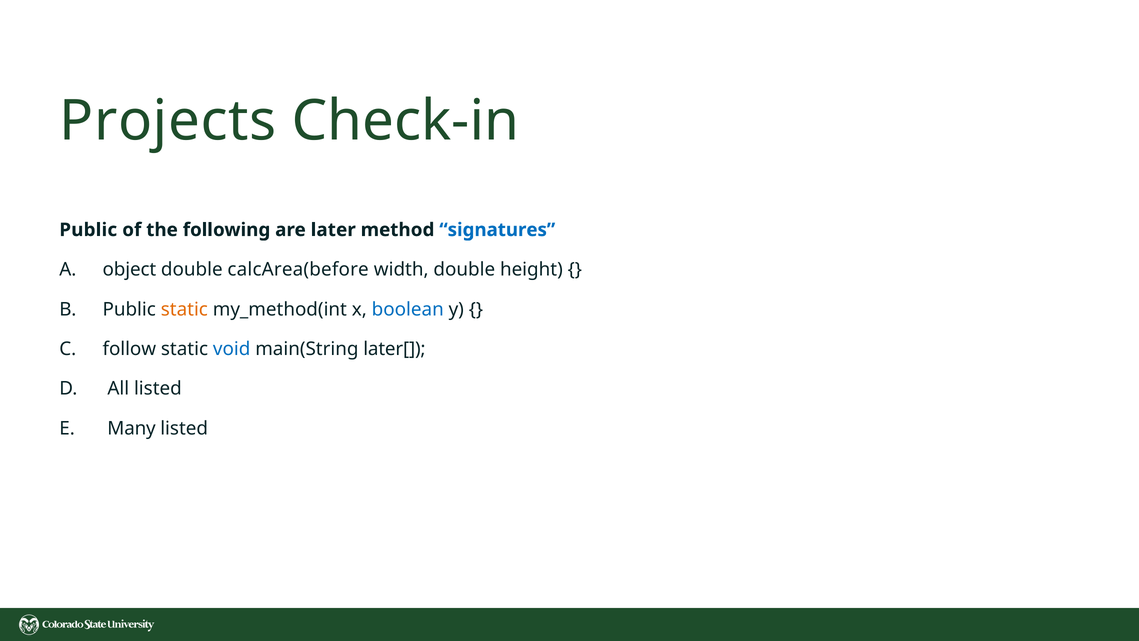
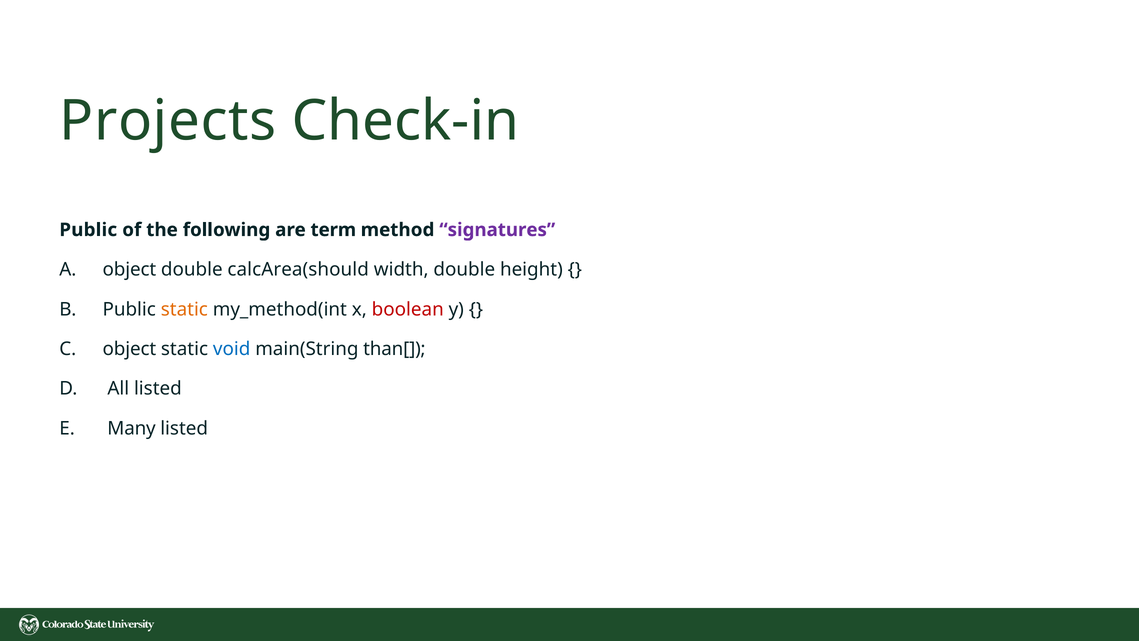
later: later -> term
signatures colour: blue -> purple
calcArea(before: calcArea(before -> calcArea(should
boolean colour: blue -> red
follow at (129, 349): follow -> object
later[: later[ -> than[
